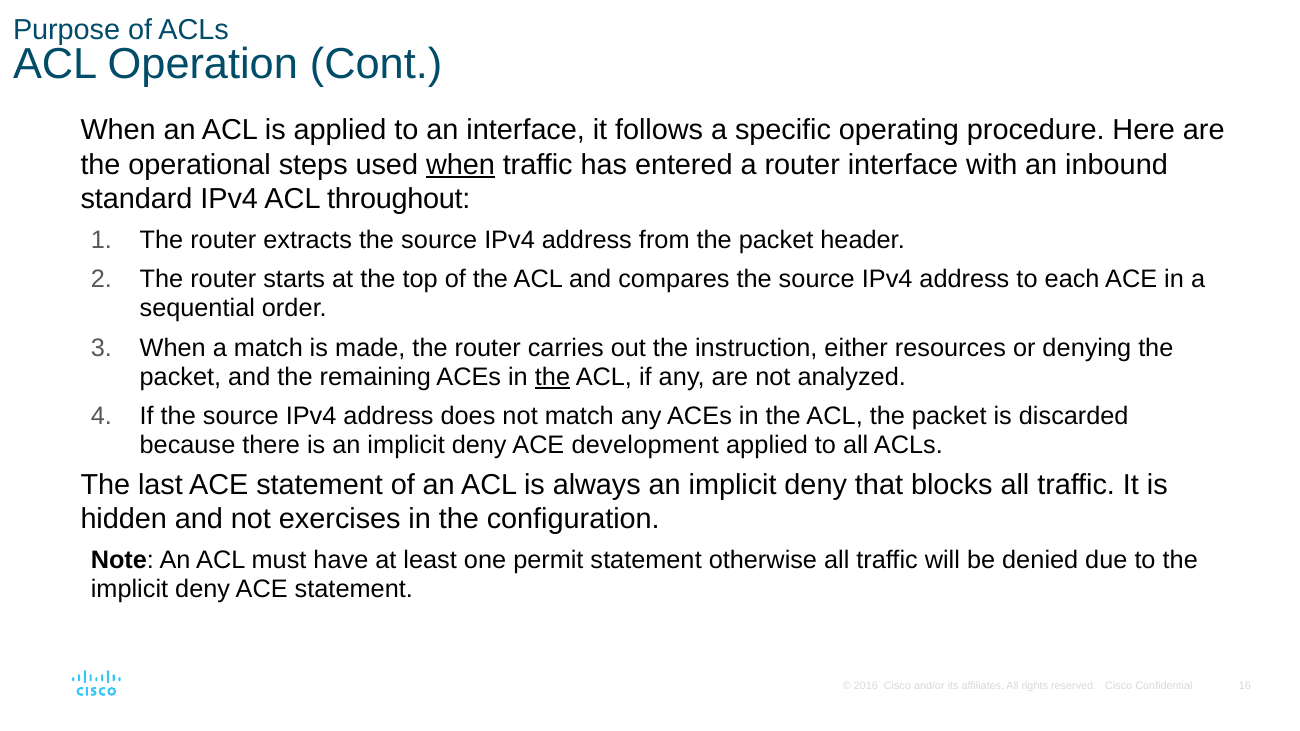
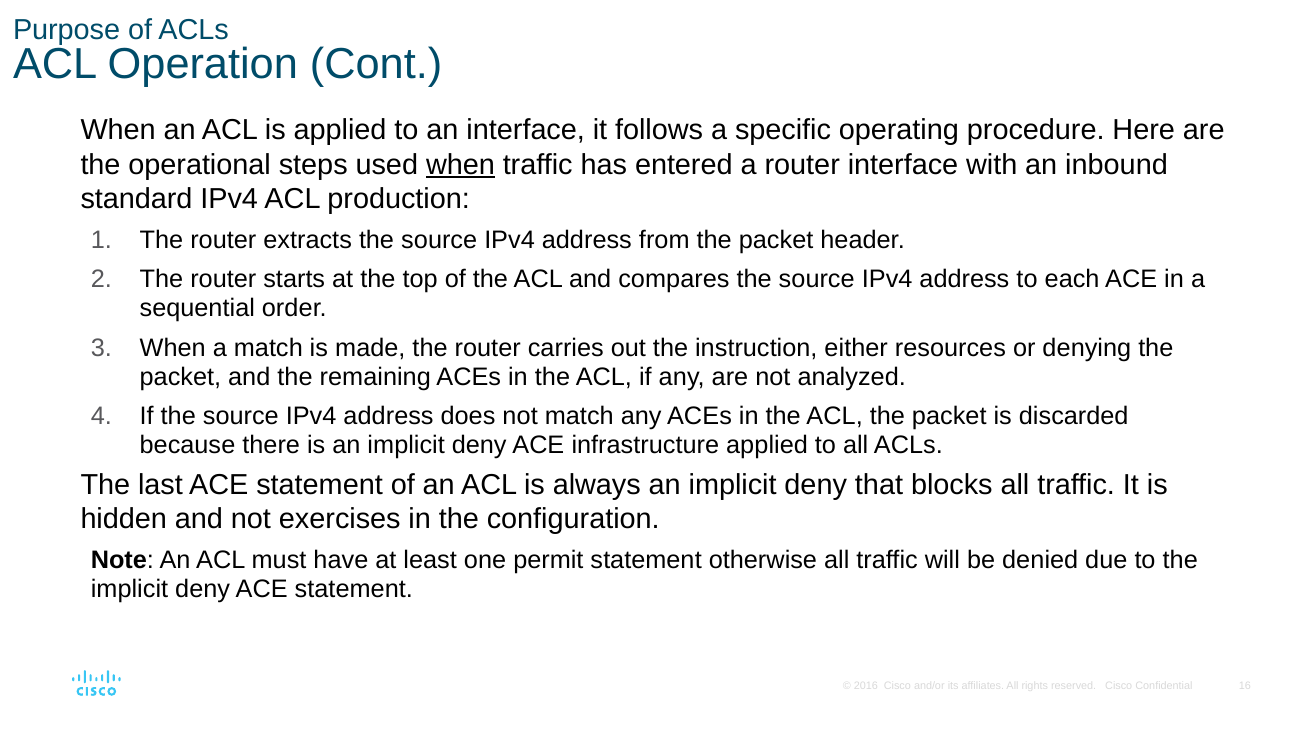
throughout: throughout -> production
the at (553, 377) underline: present -> none
development: development -> infrastructure
